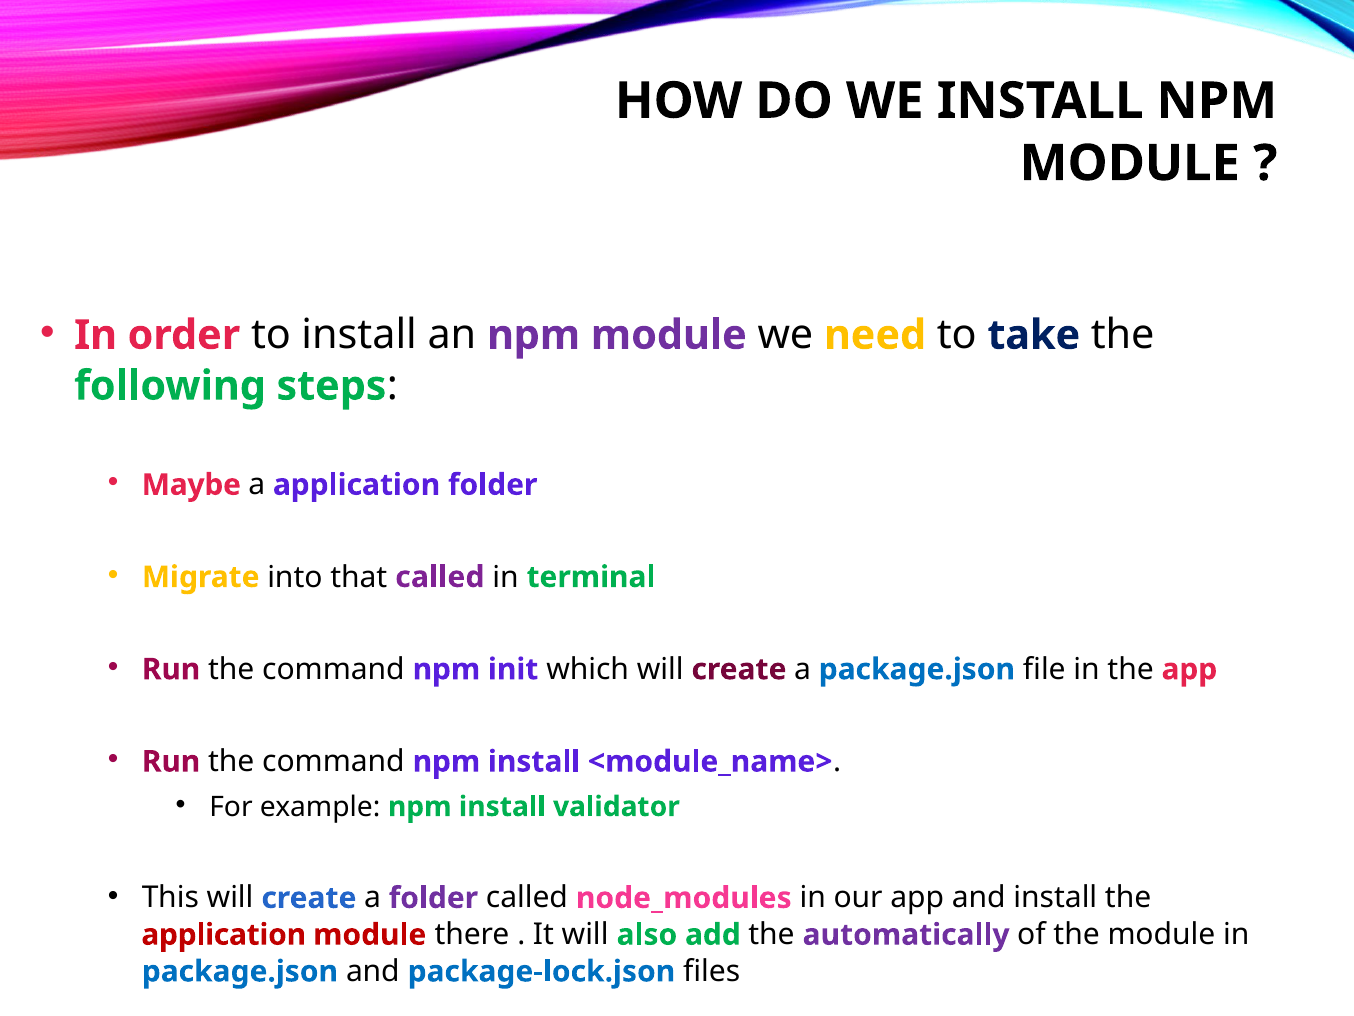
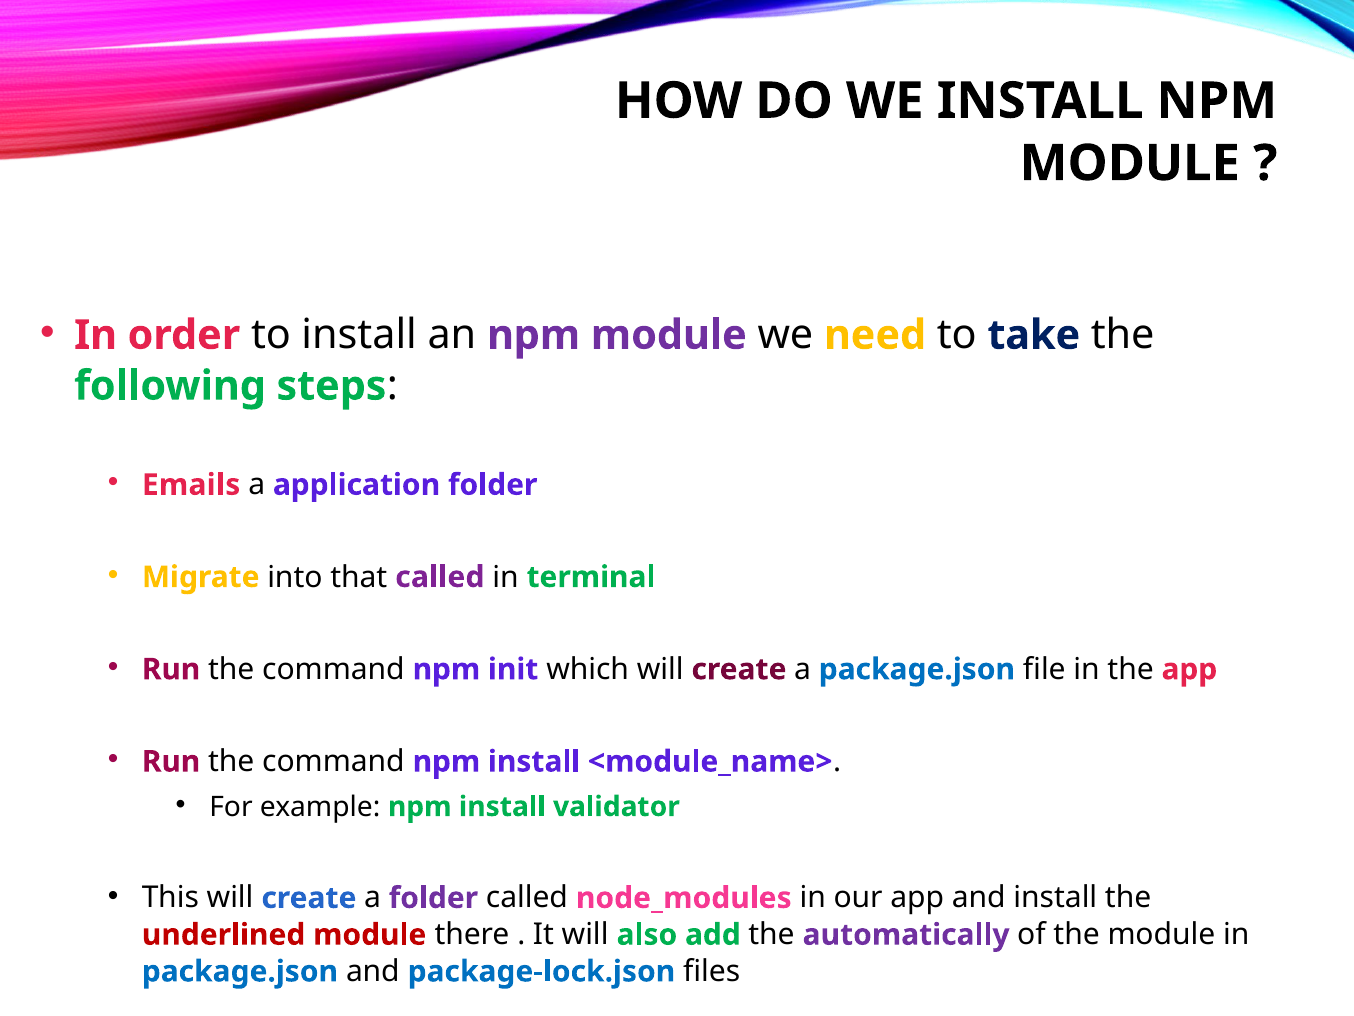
Maybe: Maybe -> Emails
application at (224, 934): application -> underlined
